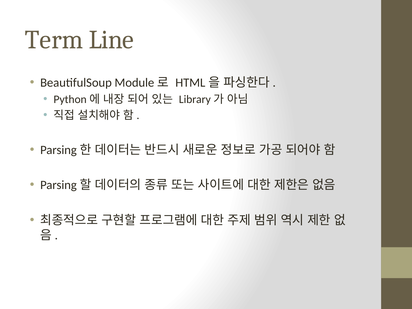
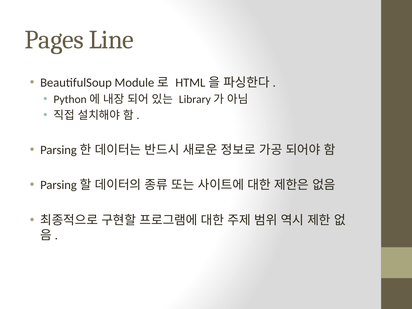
Term: Term -> Pages
